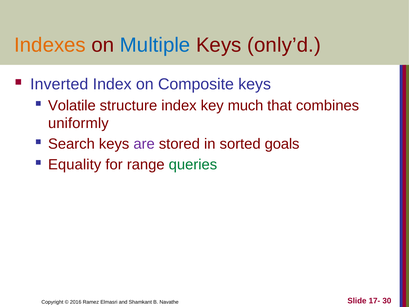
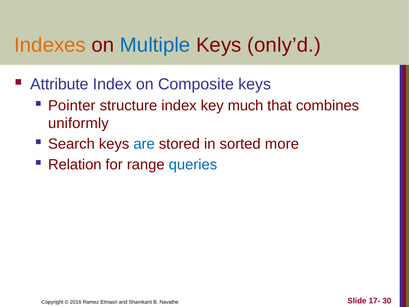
Inverted: Inverted -> Attribute
Volatile: Volatile -> Pointer
are colour: purple -> blue
goals: goals -> more
Equality: Equality -> Relation
queries colour: green -> blue
